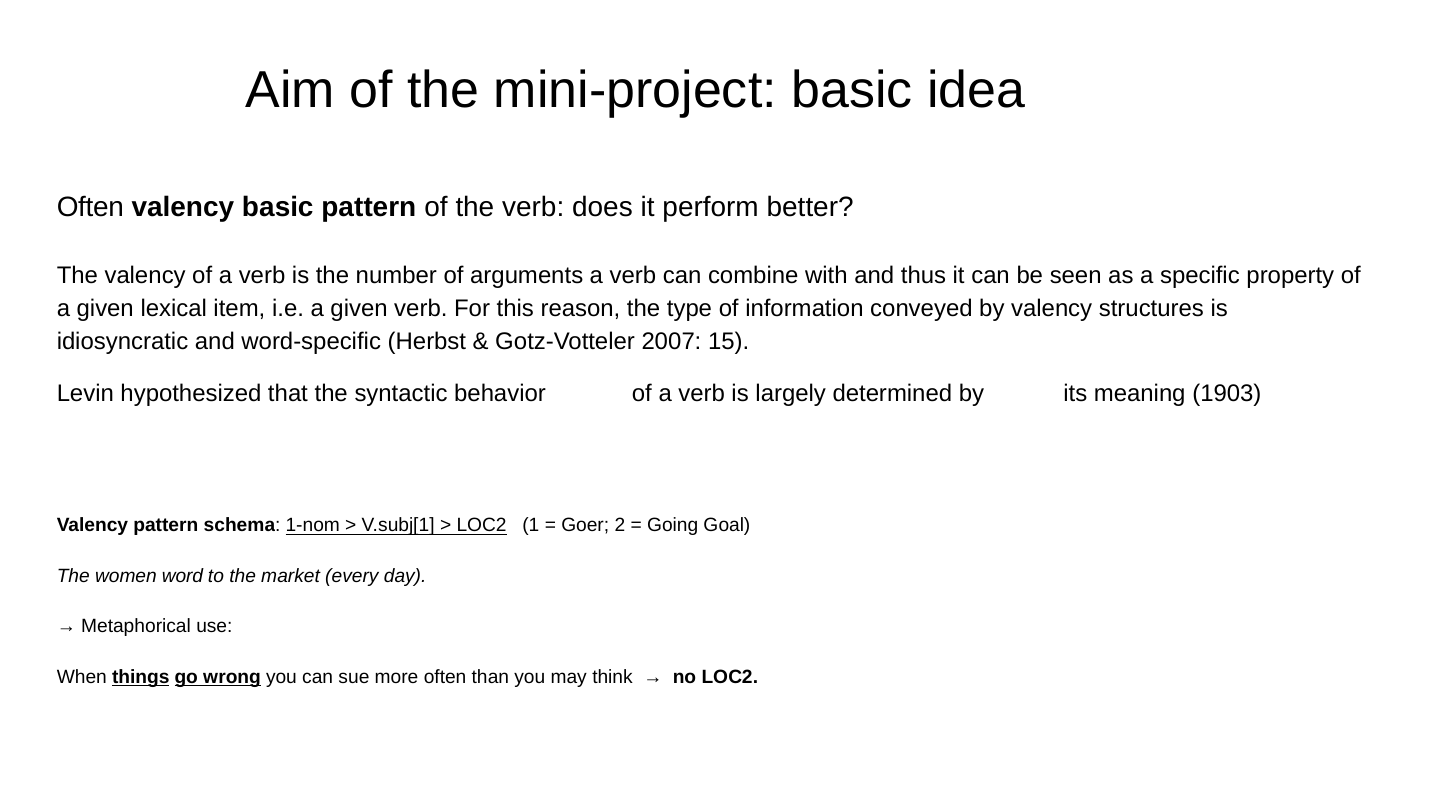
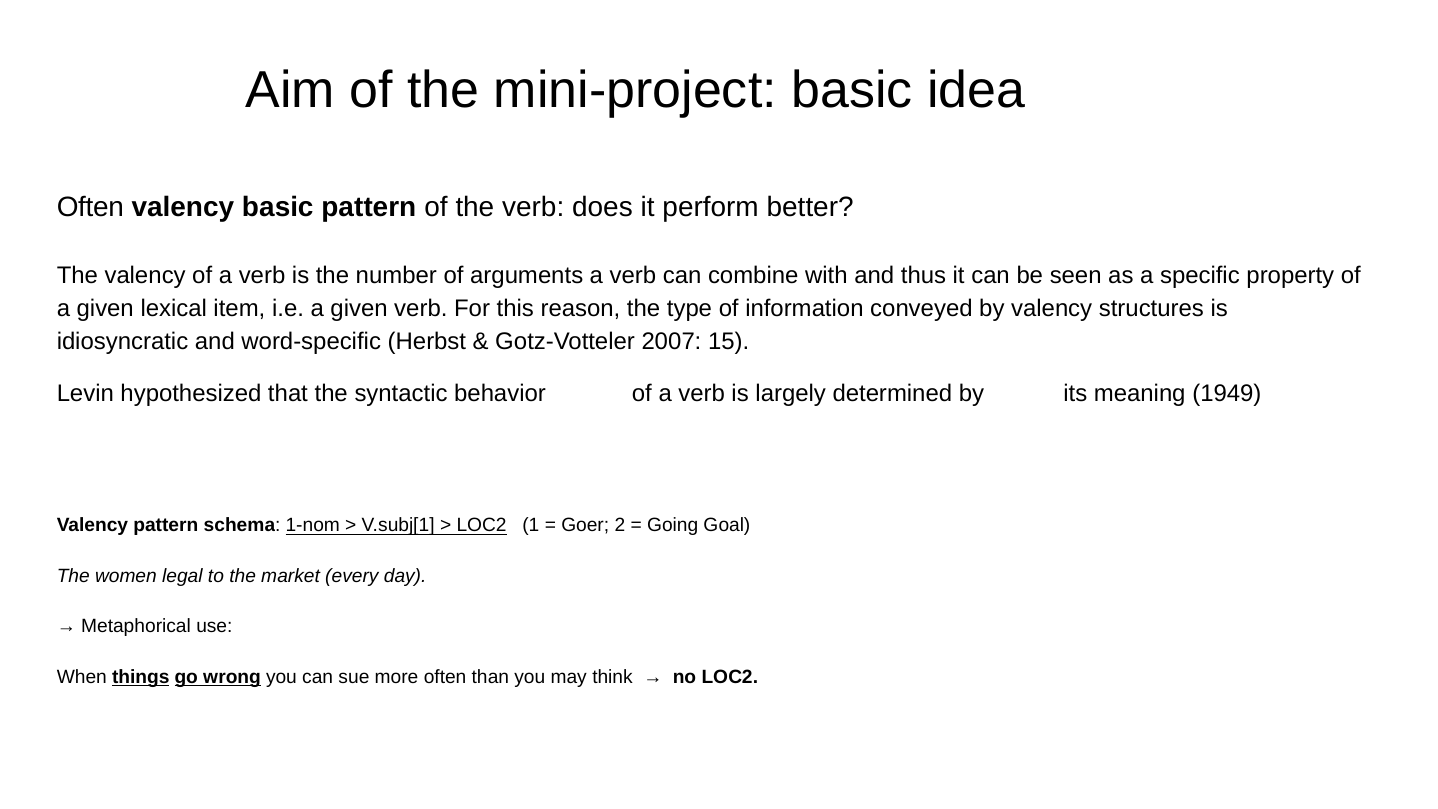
1903: 1903 -> 1949
word: word -> legal
